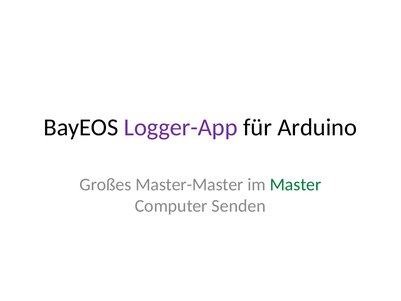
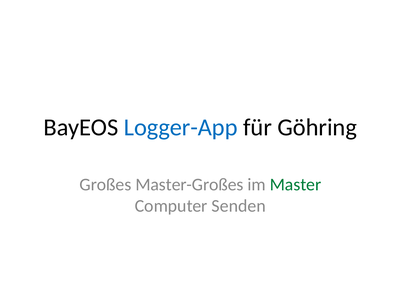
Logger-App colour: purple -> blue
Arduino: Arduino -> Göhring
Master-Master: Master-Master -> Master-Großes
